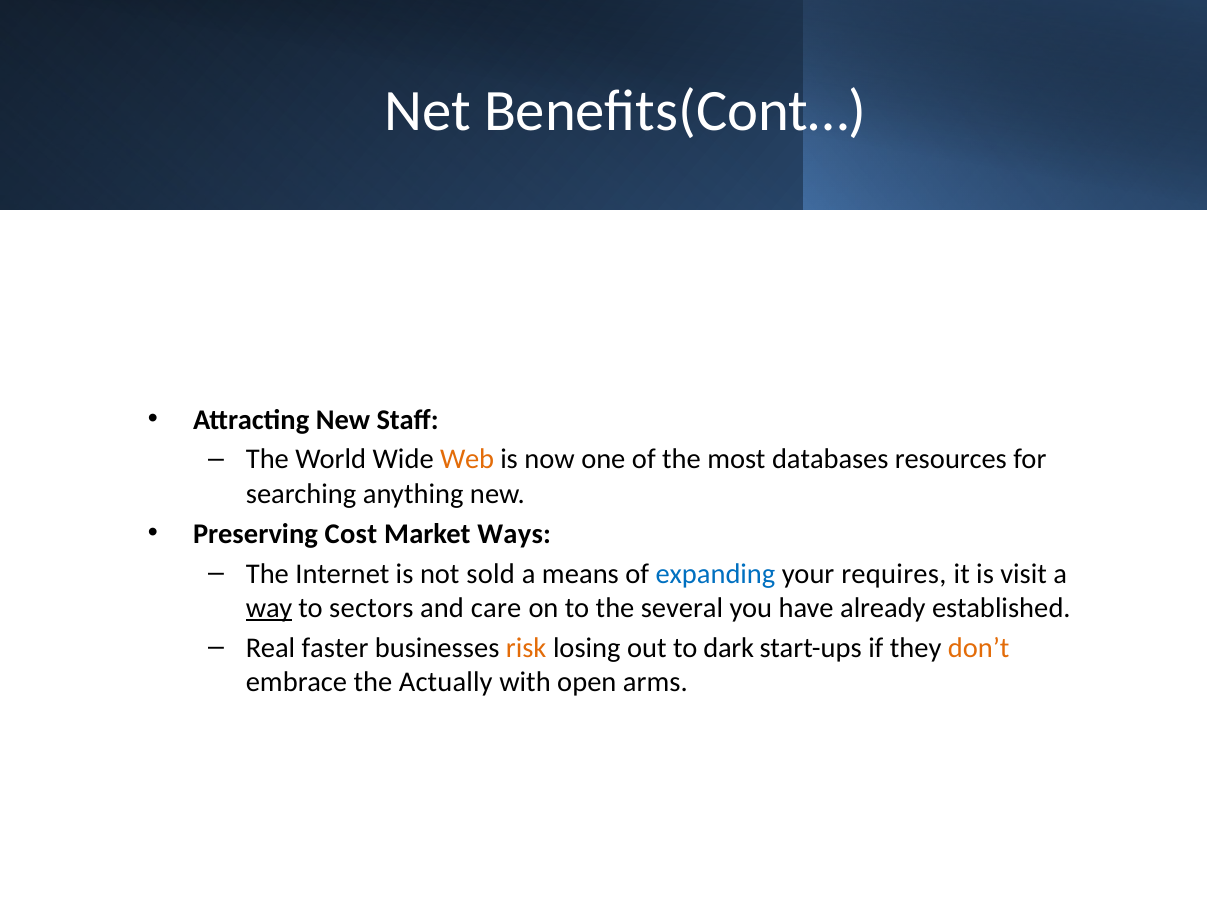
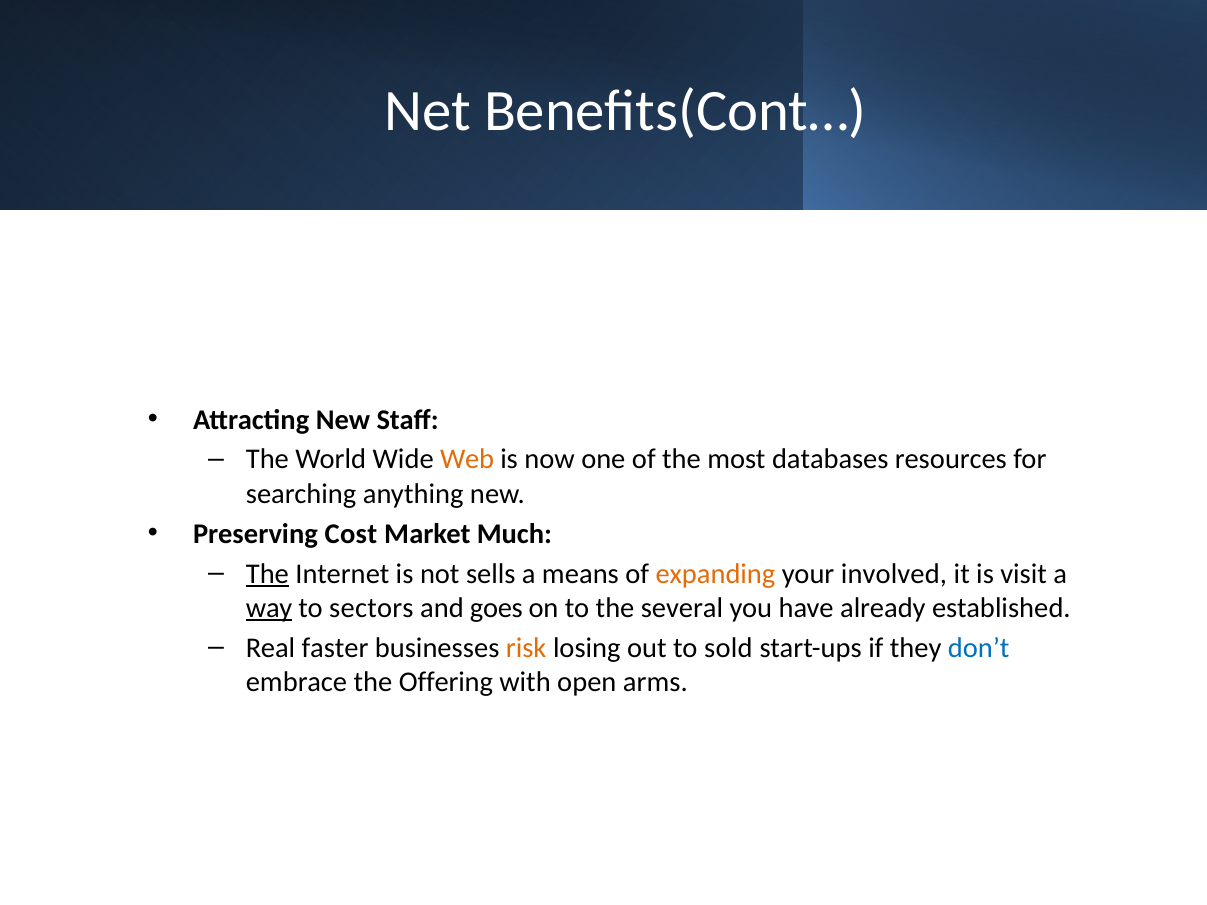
Ways: Ways -> Much
The at (267, 574) underline: none -> present
sold: sold -> sells
expanding colour: blue -> orange
requires: requires -> involved
care: care -> goes
dark: dark -> sold
don’t colour: orange -> blue
Actually: Actually -> Offering
